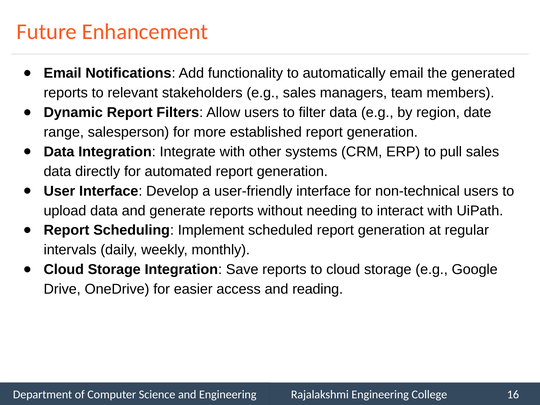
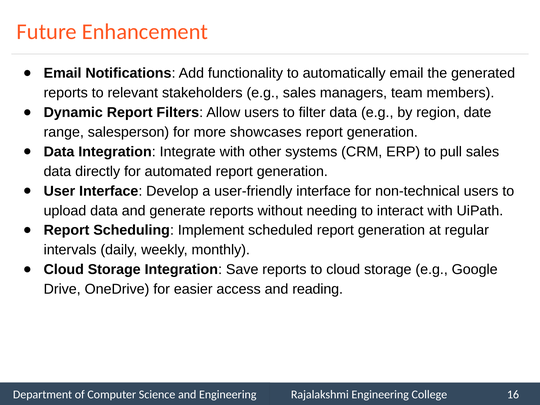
established: established -> showcases
